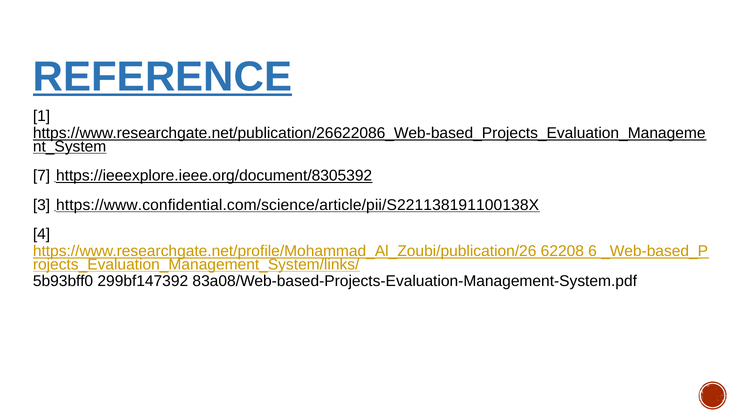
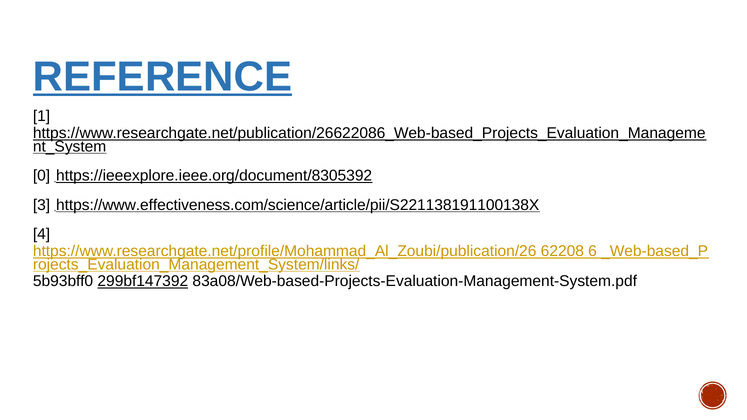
7: 7 -> 0
https://www.confidential.com/science/article/pii/S221138191100138X: https://www.confidential.com/science/article/pii/S221138191100138X -> https://www.effectiveness.com/science/article/pii/S221138191100138X
299bf147392 underline: none -> present
